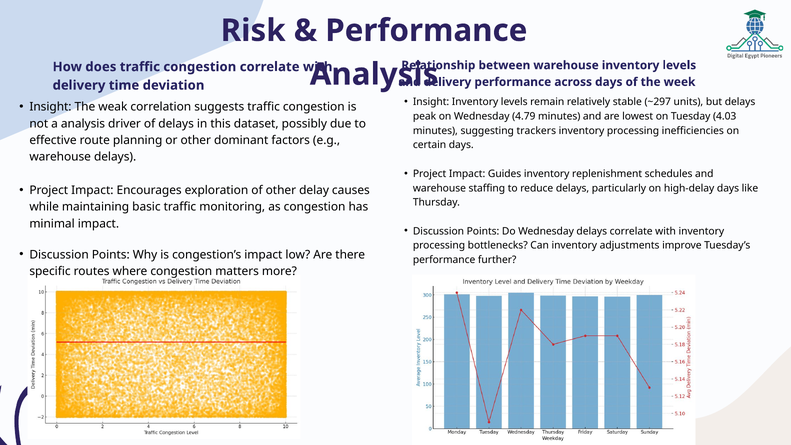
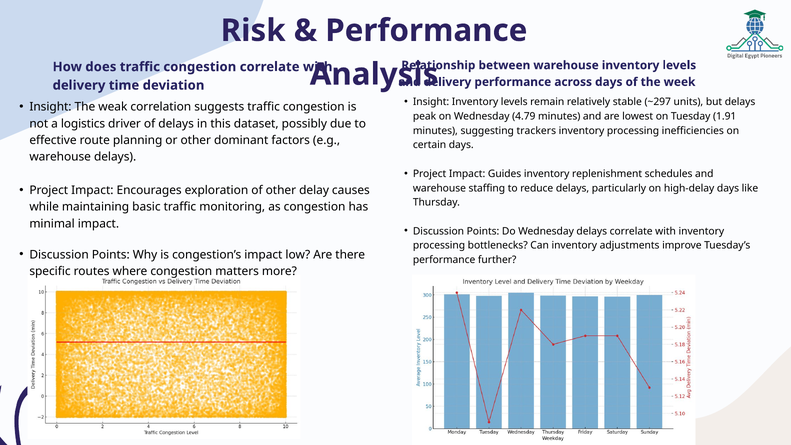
4.03: 4.03 -> 1.91
a analysis: analysis -> logistics
